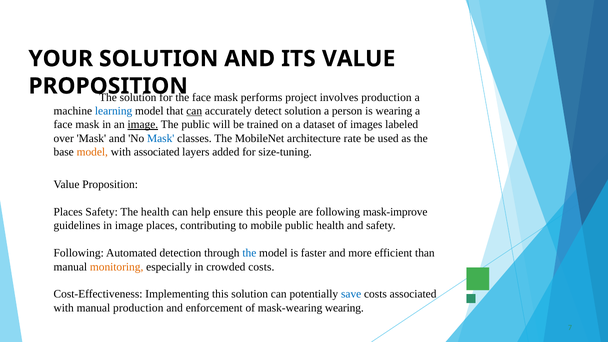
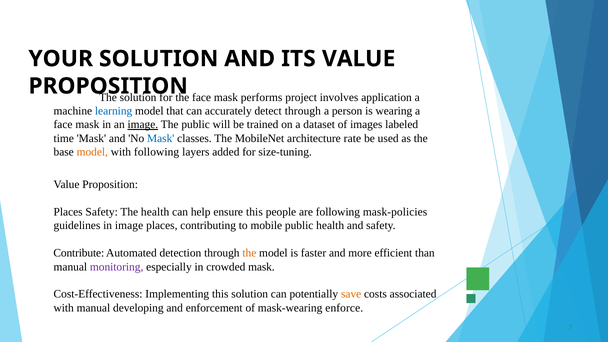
involves production: production -> application
can at (194, 111) underline: present -> none
detect solution: solution -> through
over: over -> time
with associated: associated -> following
mask-improve: mask-improve -> mask-policies
Following at (79, 253): Following -> Contribute
the at (249, 253) colour: blue -> orange
monitoring colour: orange -> purple
crowded costs: costs -> mask
save colour: blue -> orange
manual production: production -> developing
mask-wearing wearing: wearing -> enforce
